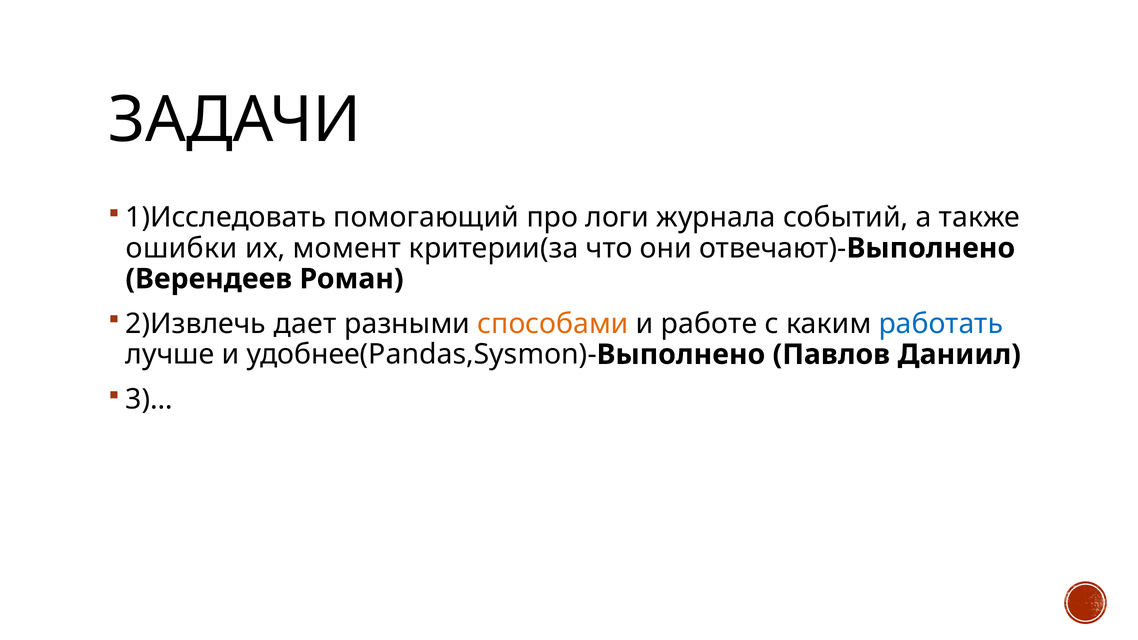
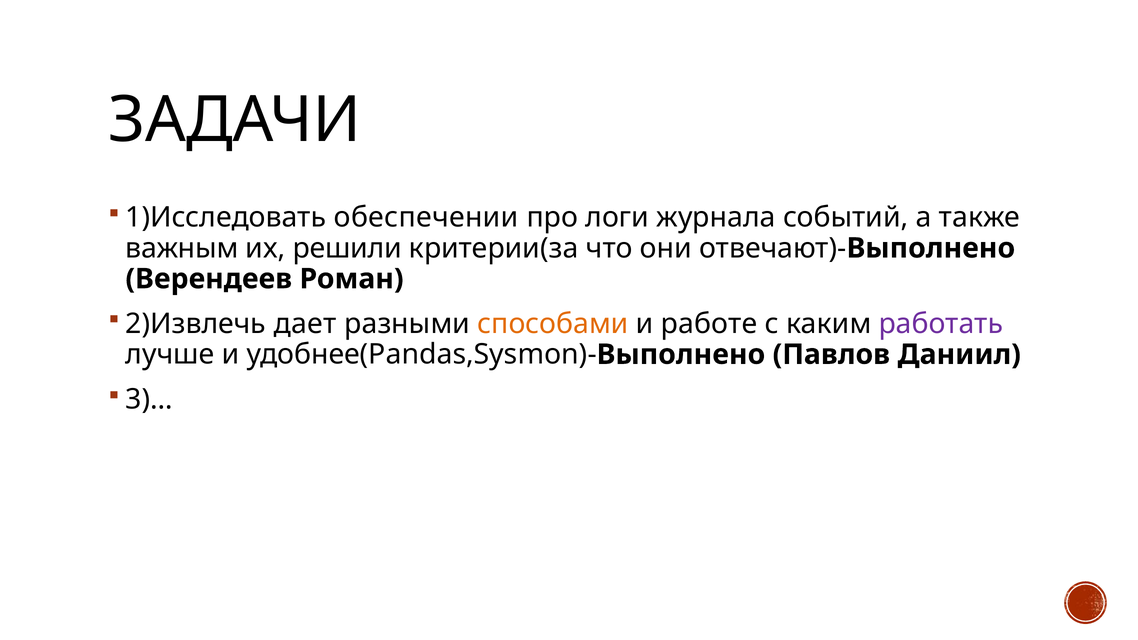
помогающий: помогающий -> обеспечении
ошибки: ошибки -> важным
момент: момент -> решили
работать colour: blue -> purple
